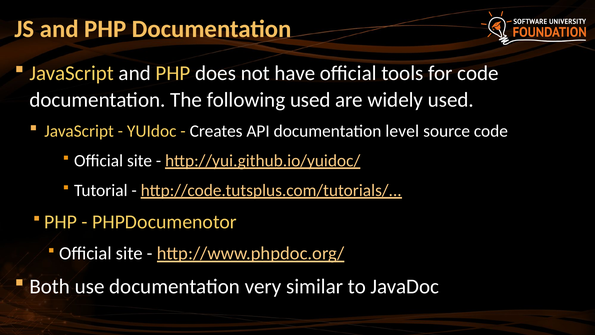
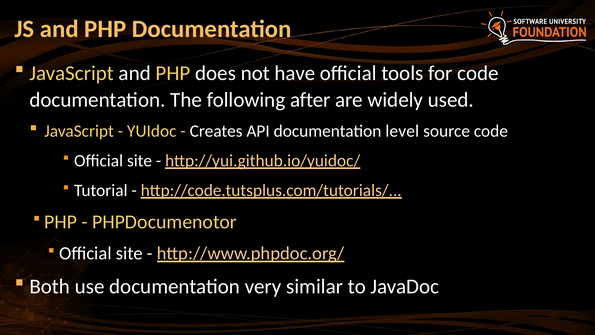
following used: used -> after
